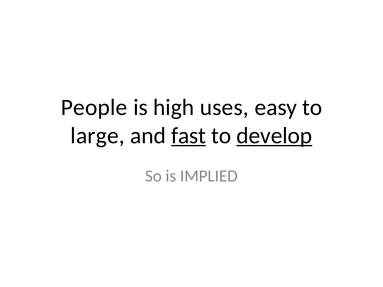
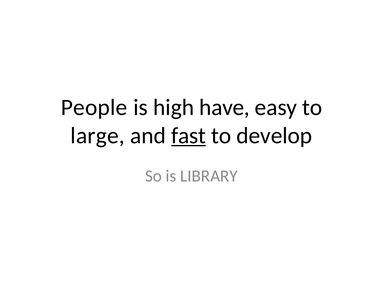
uses: uses -> have
develop underline: present -> none
IMPLIED: IMPLIED -> LIBRARY
